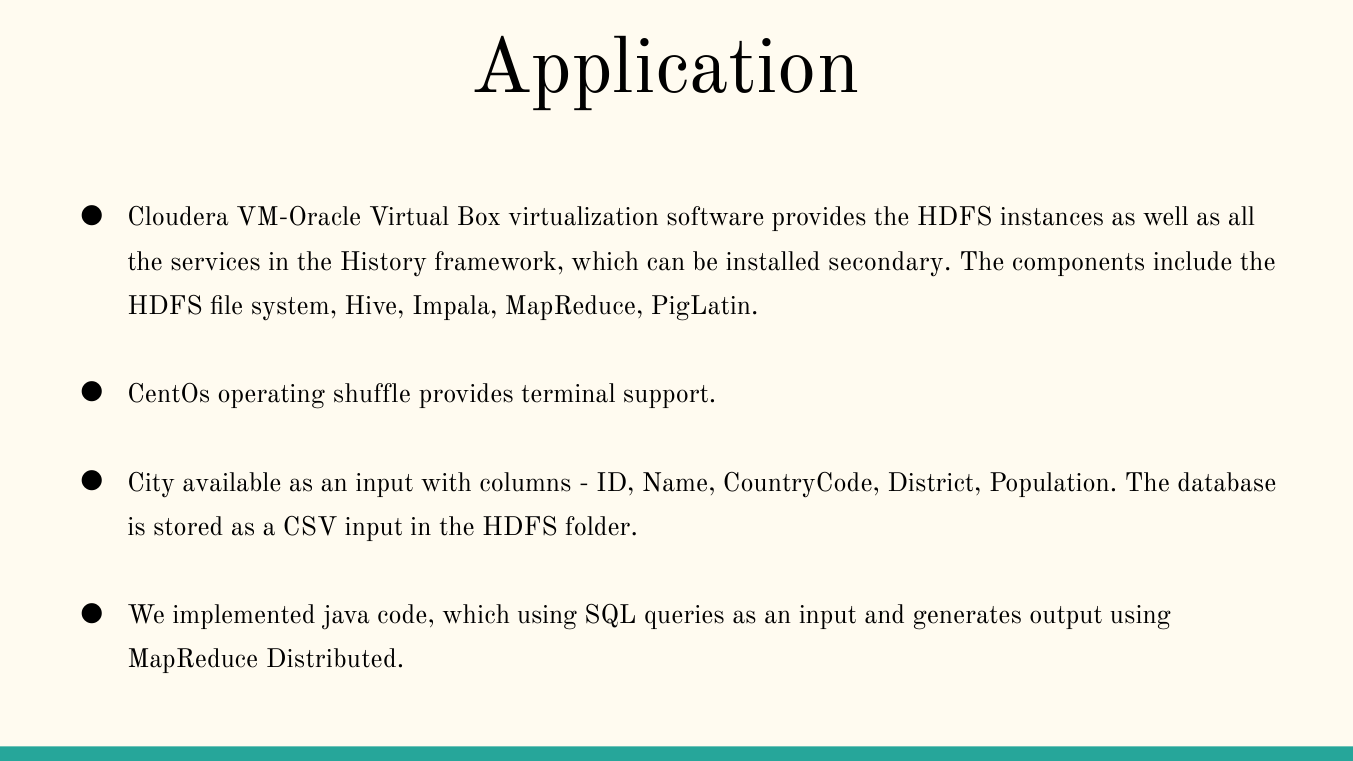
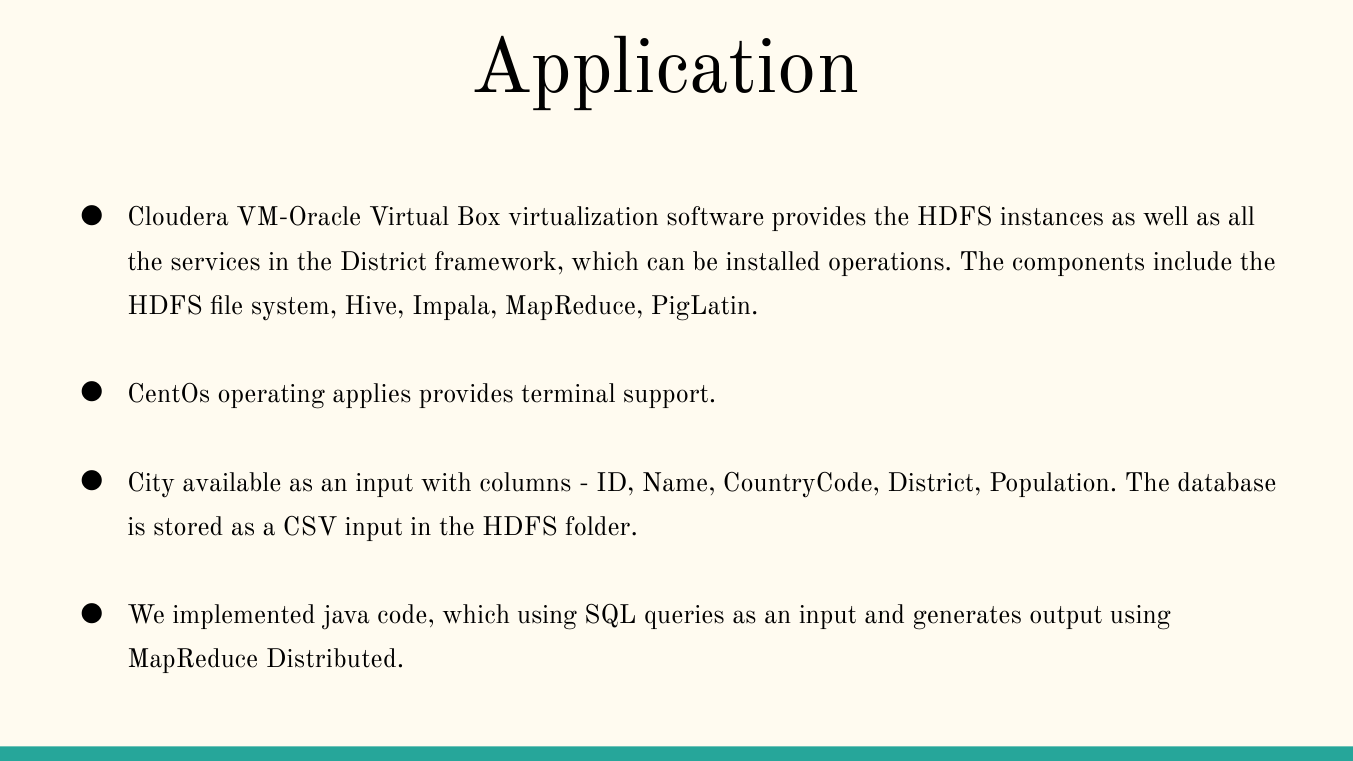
the History: History -> District
secondary: secondary -> operations
shuffle: shuffle -> applies
